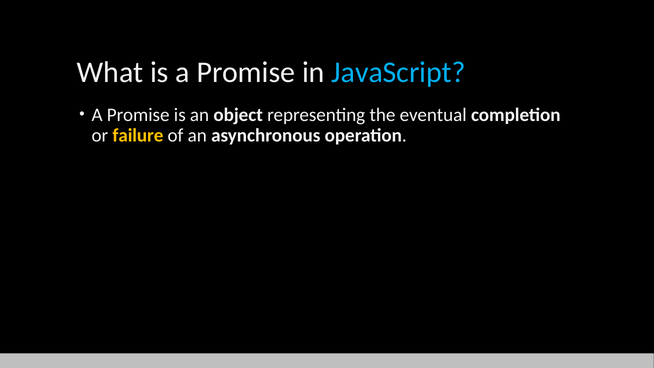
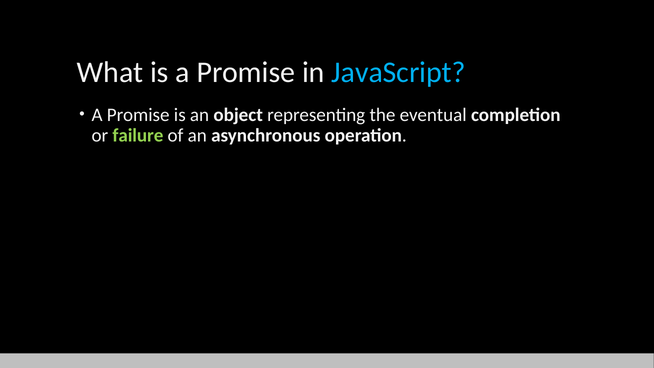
failure colour: yellow -> light green
